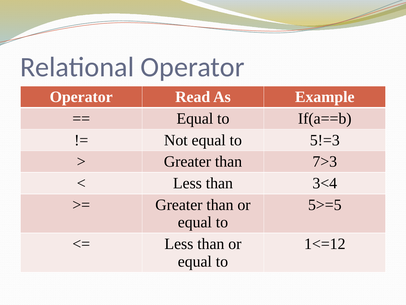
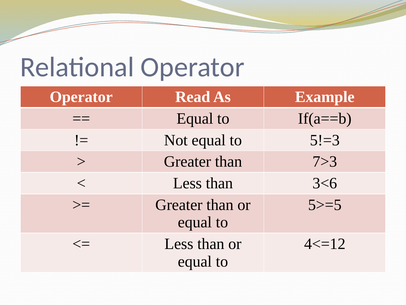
3<4: 3<4 -> 3<6
1<=12: 1<=12 -> 4<=12
